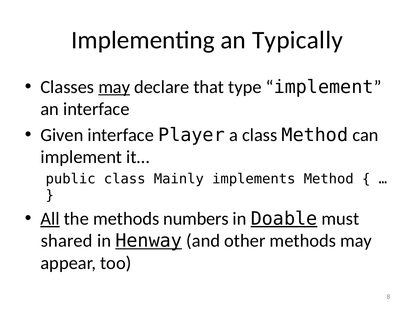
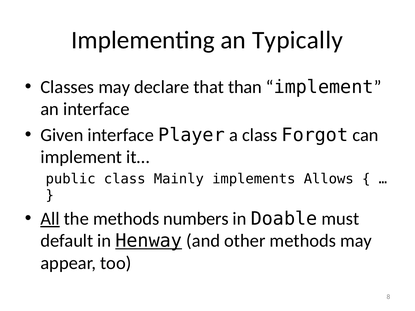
may at (114, 87) underline: present -> none
type: type -> than
class Method: Method -> Forgot
implements Method: Method -> Allows
Doable underline: present -> none
shared: shared -> default
